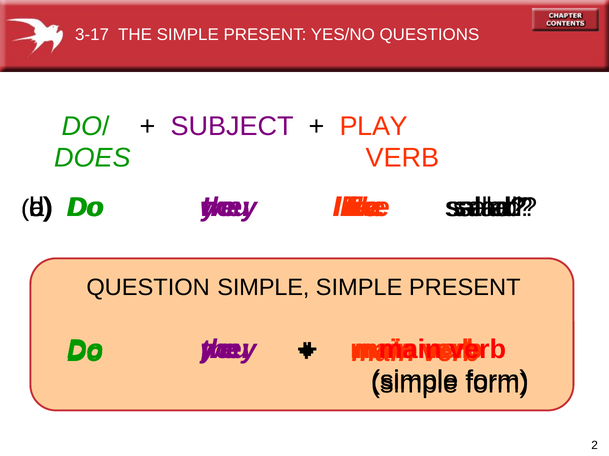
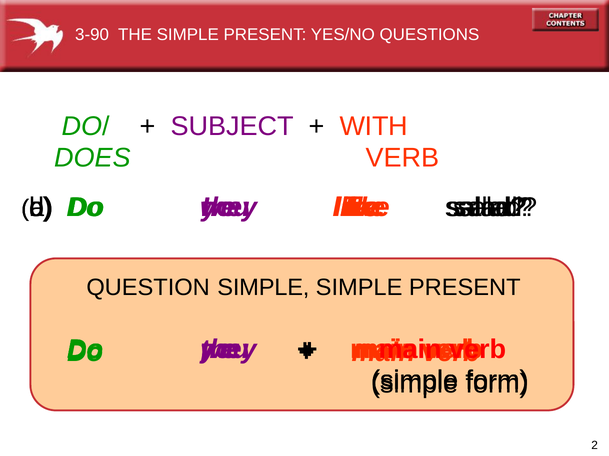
3-17: 3-17 -> 3-90
PLAY: PLAY -> WITH
